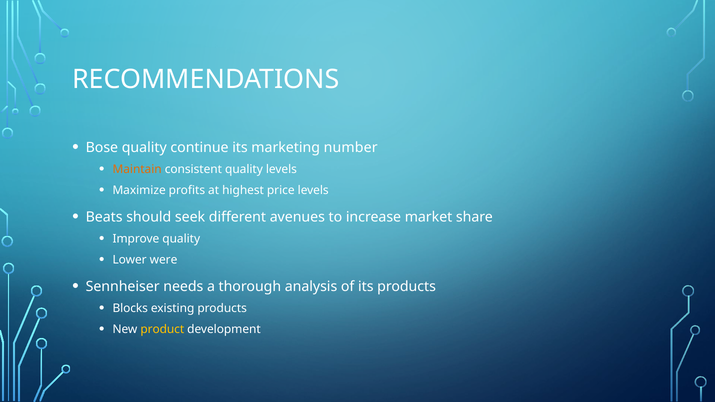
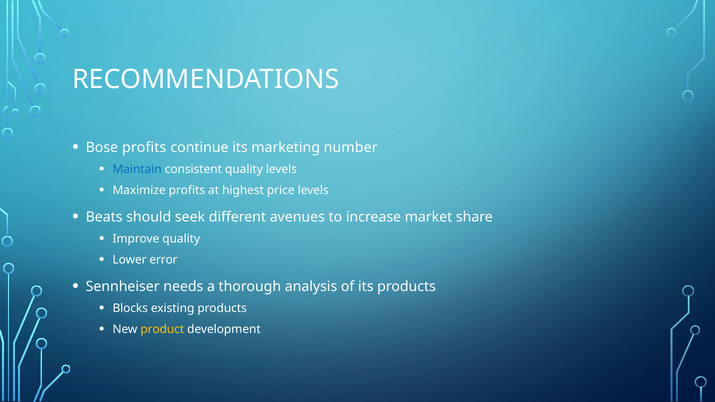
Bose quality: quality -> profits
Maintain colour: orange -> blue
were: were -> error
